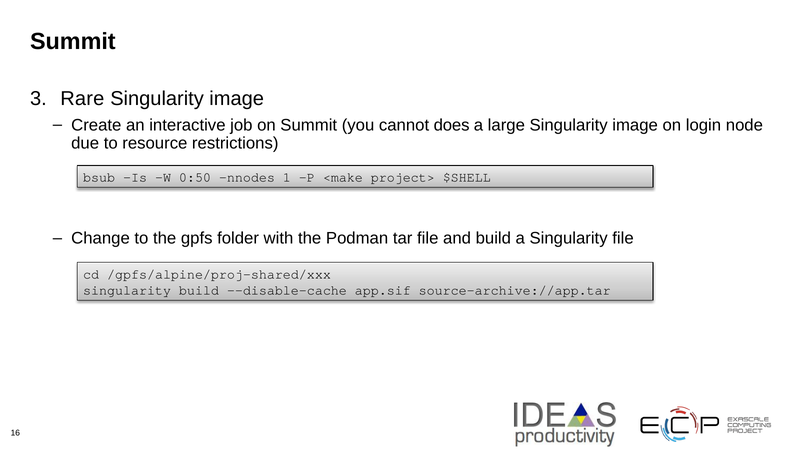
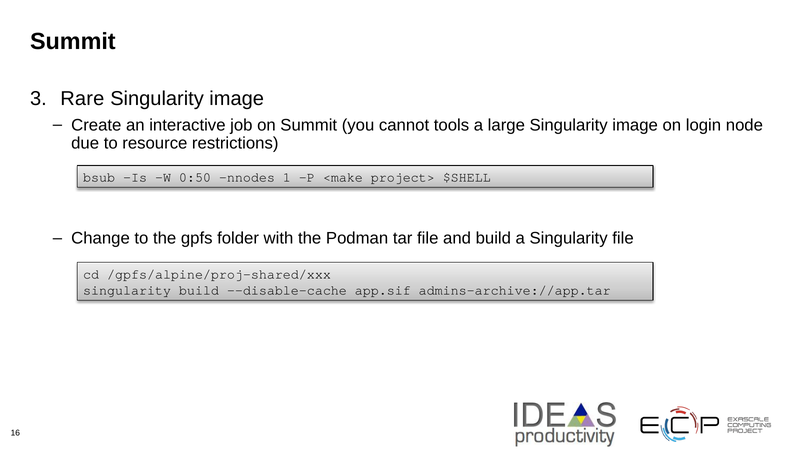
does: does -> tools
source-archive://app.tar: source-archive://app.tar -> admins-archive://app.tar
